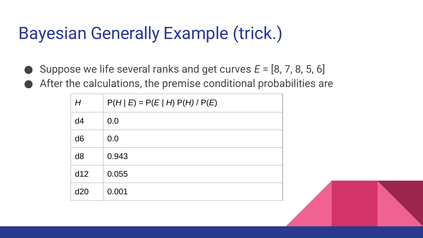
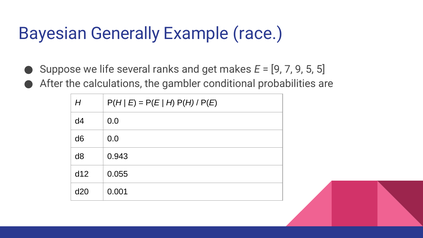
trick: trick -> race
curves: curves -> makes
8 at (276, 69): 8 -> 9
7 8: 8 -> 9
5 6: 6 -> 5
premise: premise -> gambler
